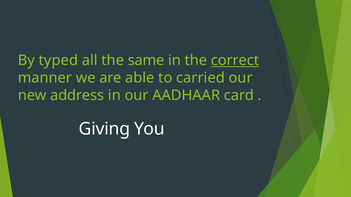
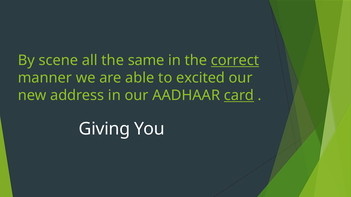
typed: typed -> scene
carried: carried -> excited
card underline: none -> present
